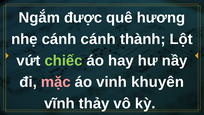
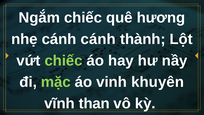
Ngắm được: được -> chiếc
mặc colour: pink -> light green
thảy: thảy -> than
